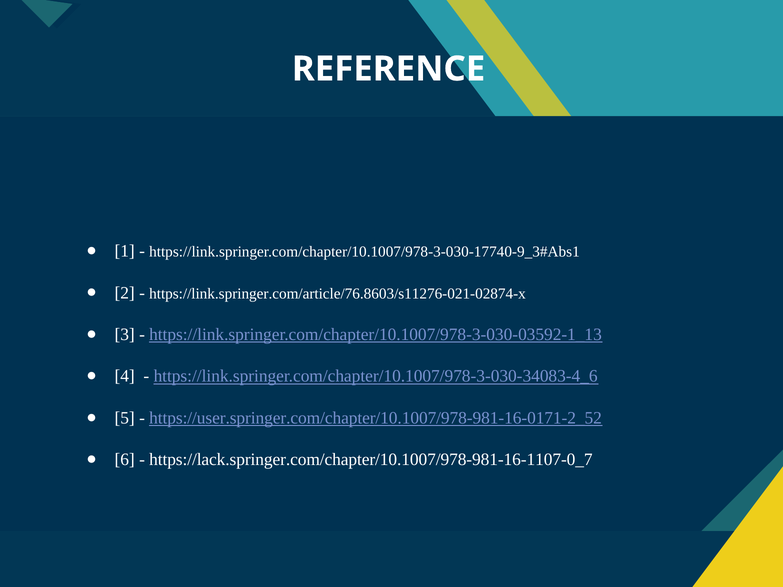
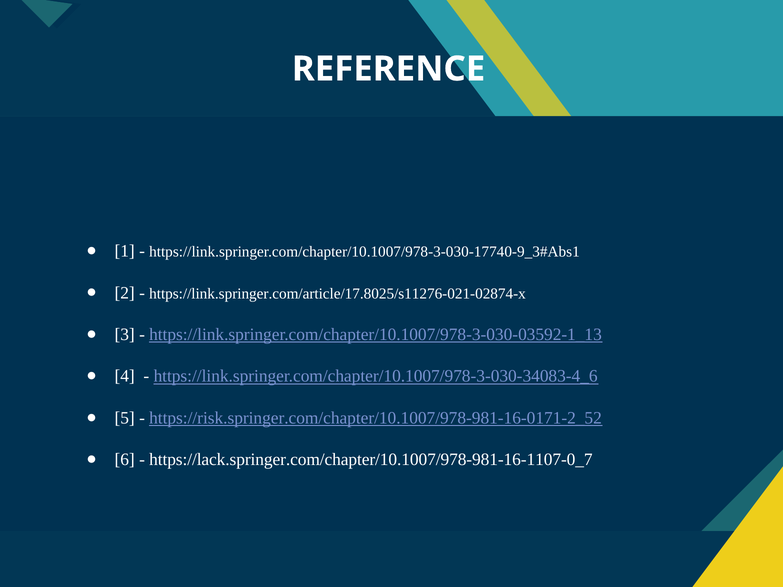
https://link.springer.com/article/76.8603/s11276-021-02874-x: https://link.springer.com/article/76.8603/s11276-021-02874-x -> https://link.springer.com/article/17.8025/s11276-021-02874-x
https://user.springer.com/chapter/10.1007/978-981-16-0171-2_52: https://user.springer.com/chapter/10.1007/978-981-16-0171-2_52 -> https://risk.springer.com/chapter/10.1007/978-981-16-0171-2_52
